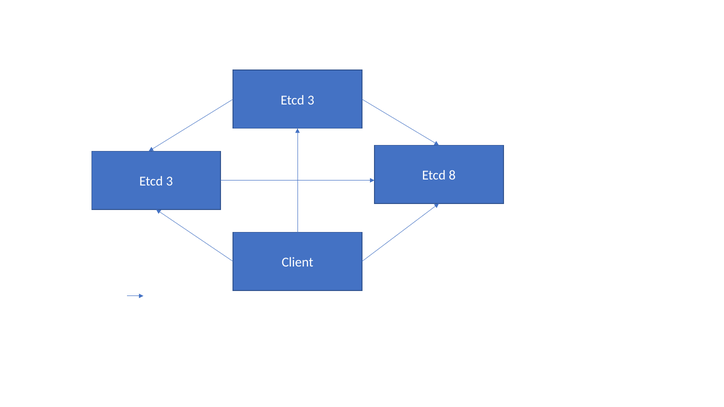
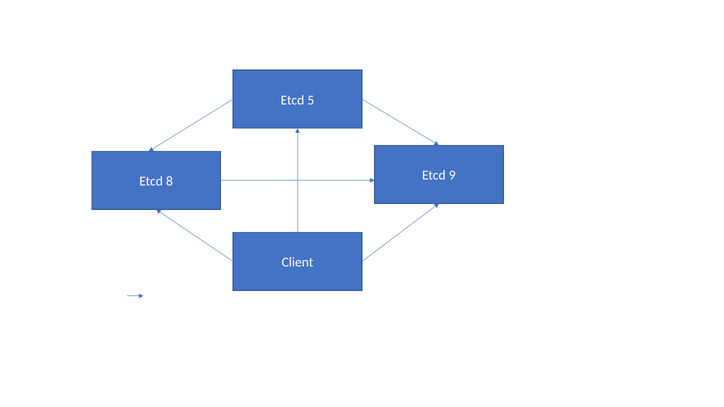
3 at (311, 100): 3 -> 5
3 at (169, 181): 3 -> 8
8: 8 -> 9
